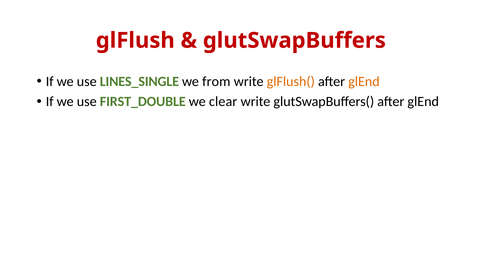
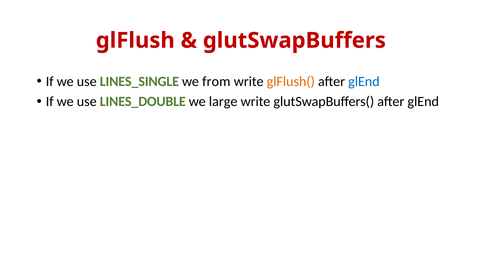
glEnd at (364, 81) colour: orange -> blue
FIRST_DOUBLE: FIRST_DOUBLE -> LINES_DOUBLE
clear: clear -> large
